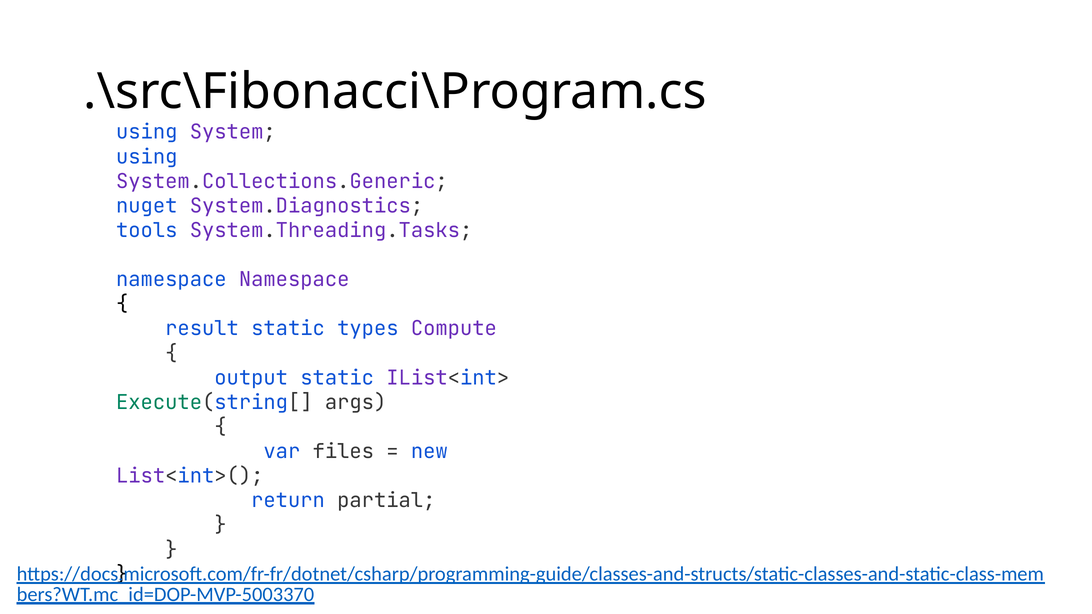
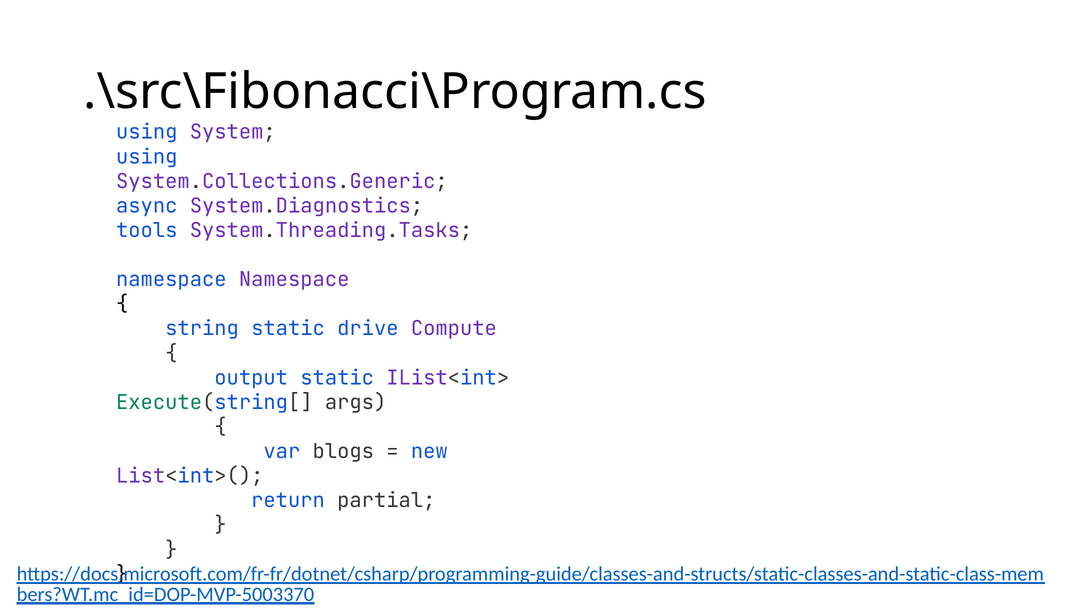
nuget: nuget -> async
result: result -> string
types: types -> drive
files: files -> blogs
